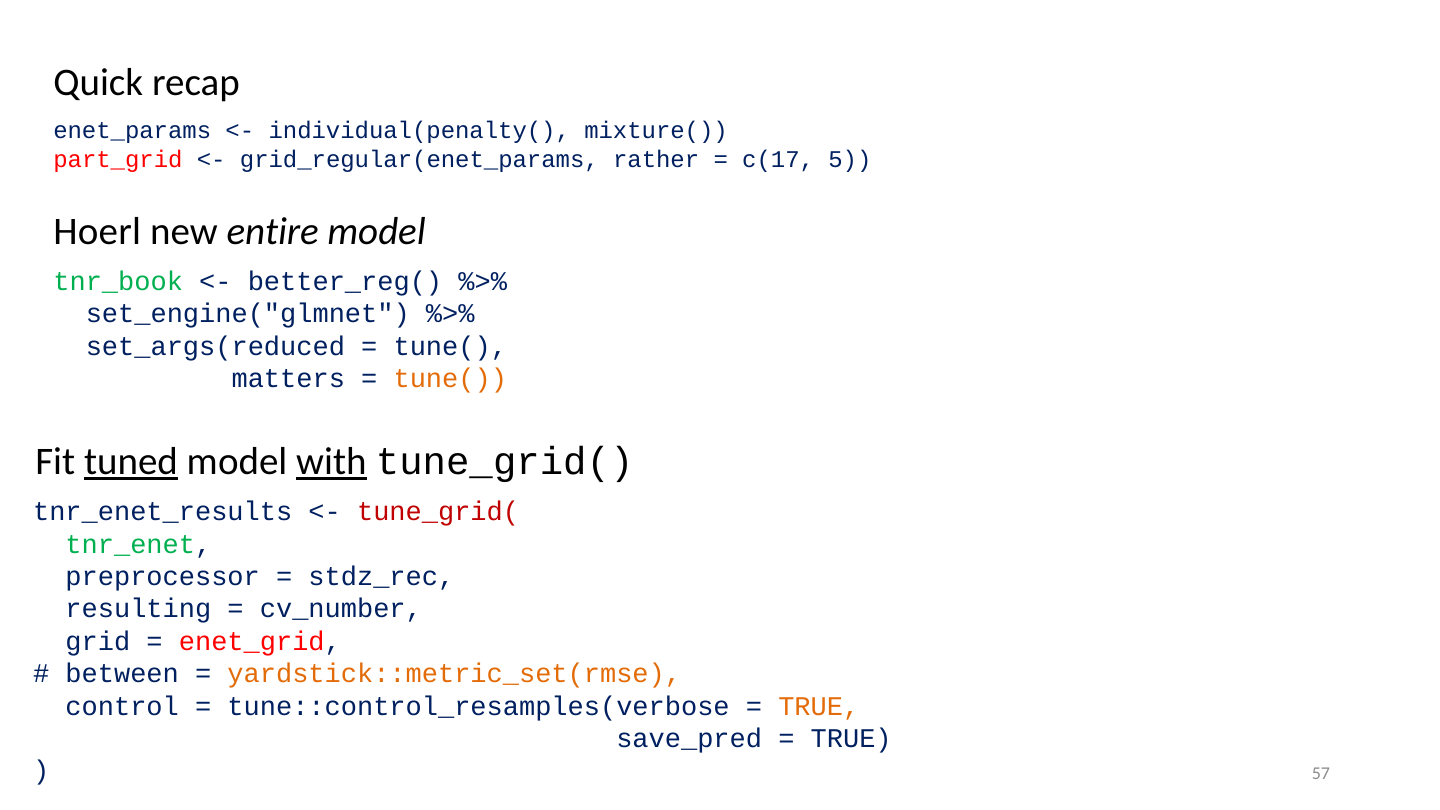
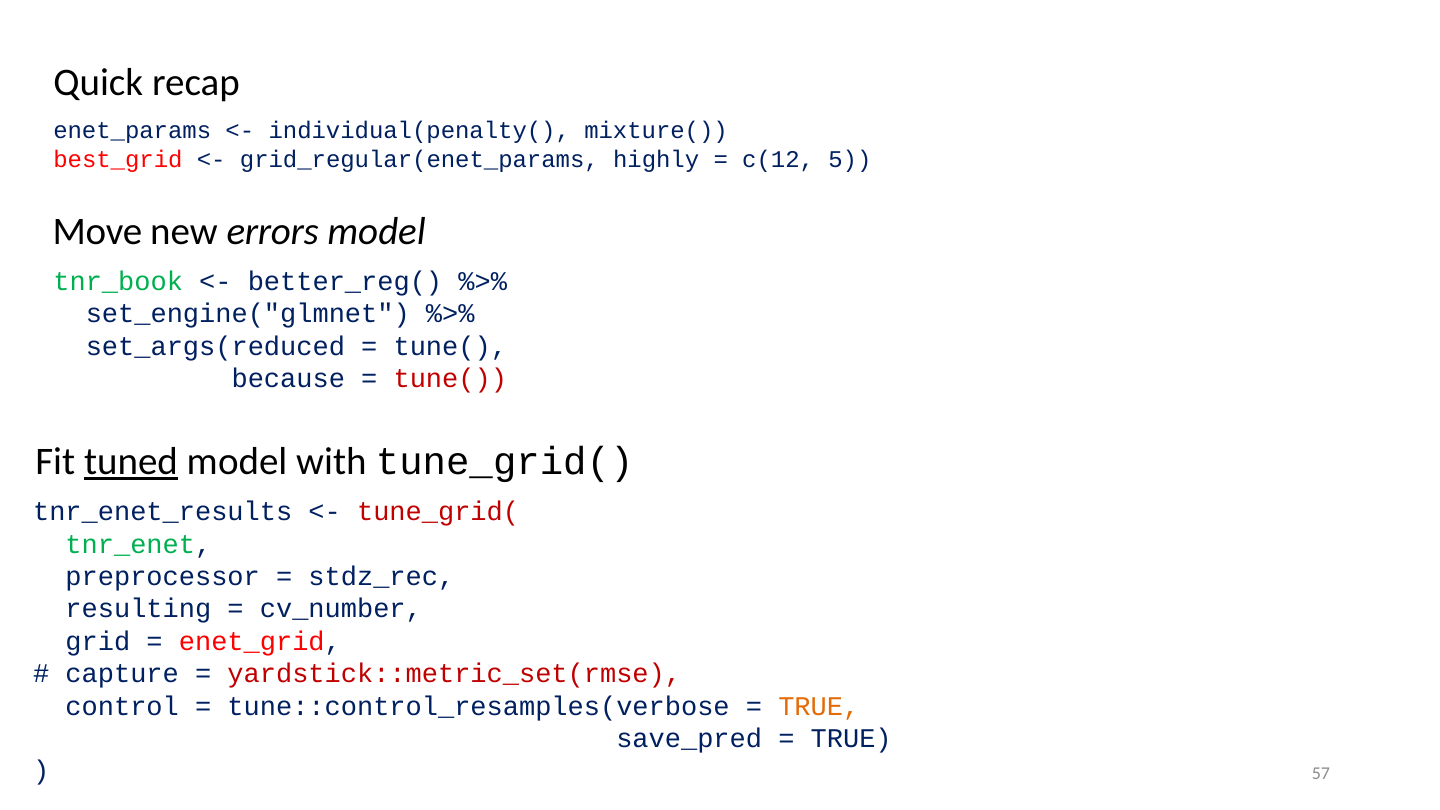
part_grid: part_grid -> best_grid
rather: rather -> highly
c(17: c(17 -> c(12
Hoerl: Hoerl -> Move
entire: entire -> errors
matters: matters -> because
tune( at (450, 379) colour: orange -> red
with underline: present -> none
between: between -> capture
yardstick::metric_set(rmse colour: orange -> red
